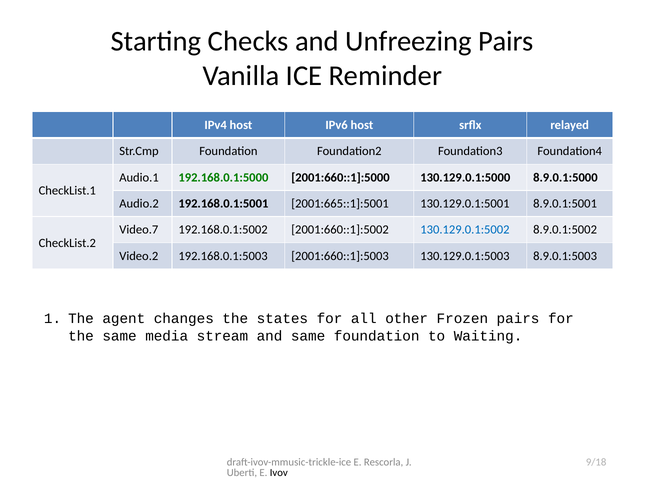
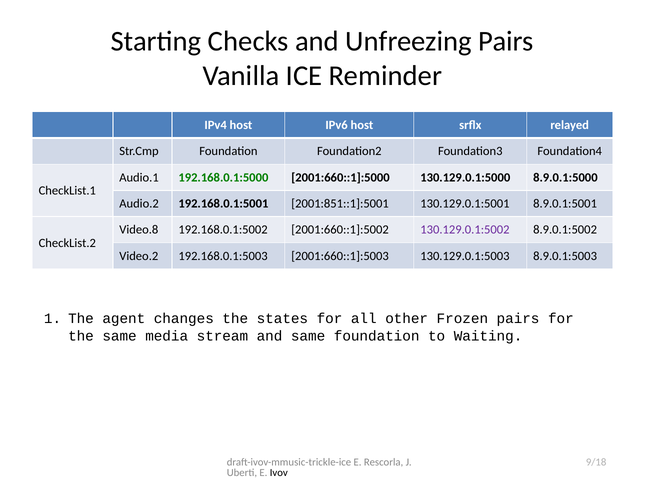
2001:665::1]:5001: 2001:665::1]:5001 -> 2001:851::1]:5001
Video.7: Video.7 -> Video.8
130.129.0.1:5002 colour: blue -> purple
